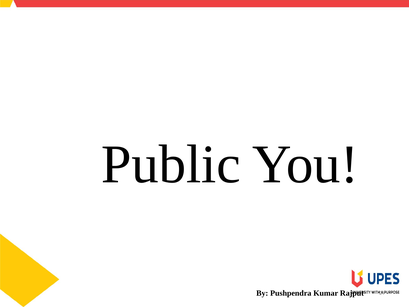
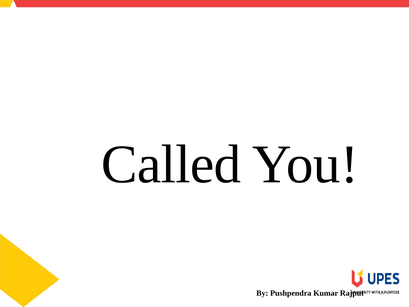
Public: Public -> Called
